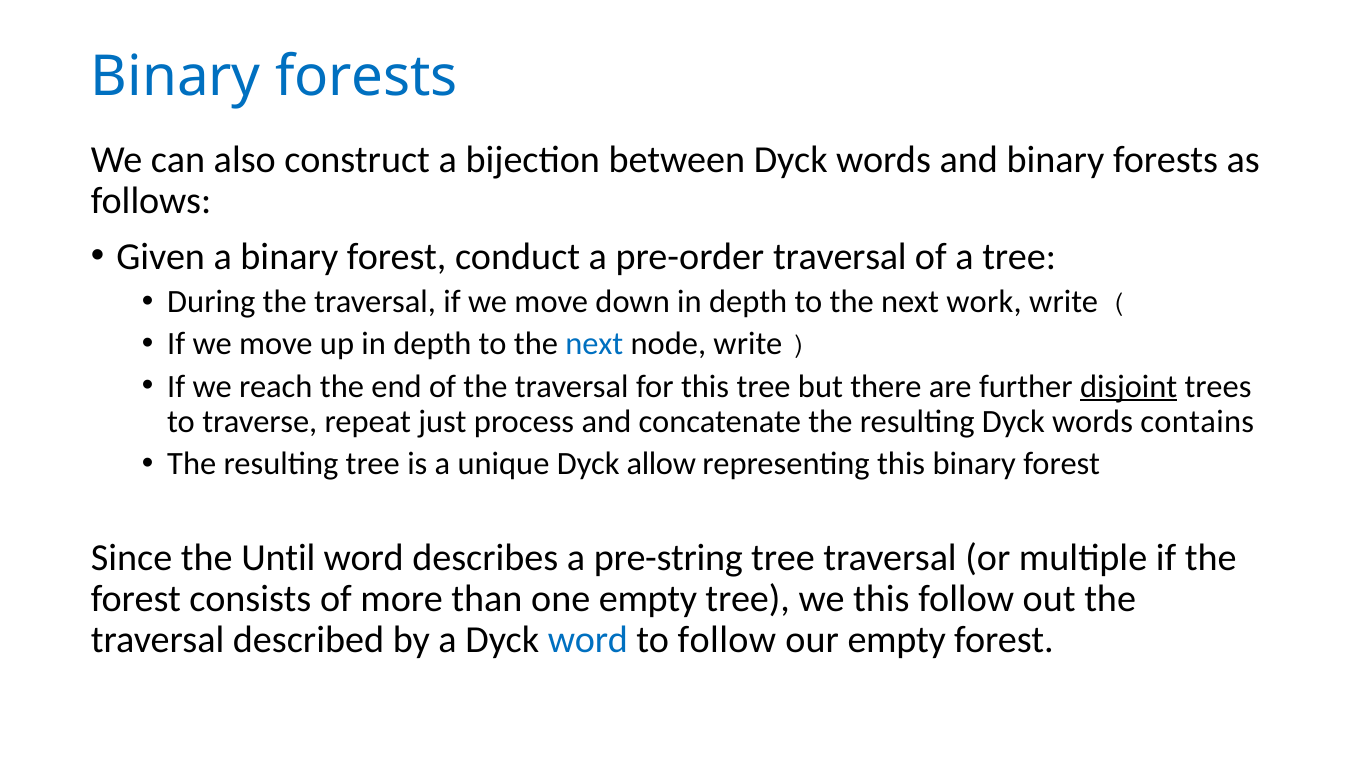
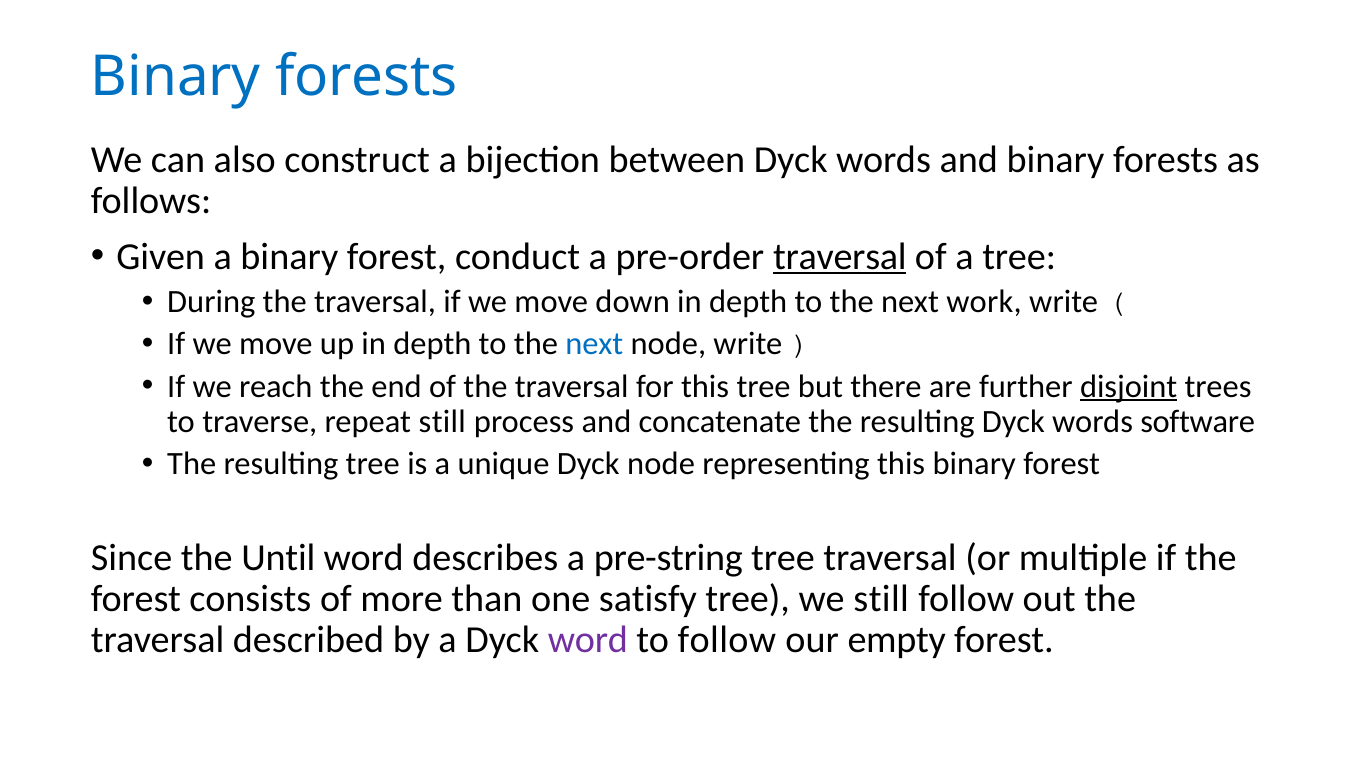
traversal at (840, 257) underline: none -> present
repeat just: just -> still
contains: contains -> software
Dyck allow: allow -> node
one empty: empty -> satisfy
we this: this -> still
word at (588, 641) colour: blue -> purple
